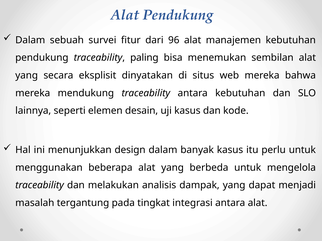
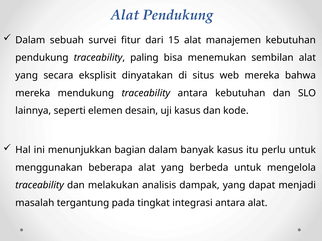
96: 96 -> 15
design: design -> bagian
